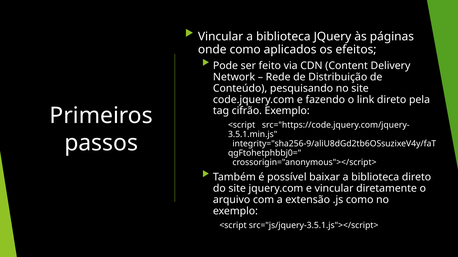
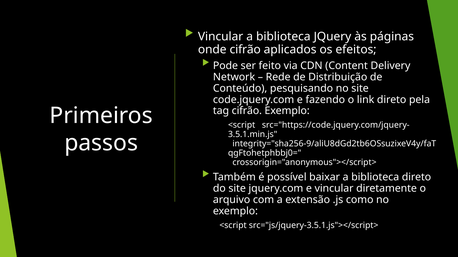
onde como: como -> cifrão
